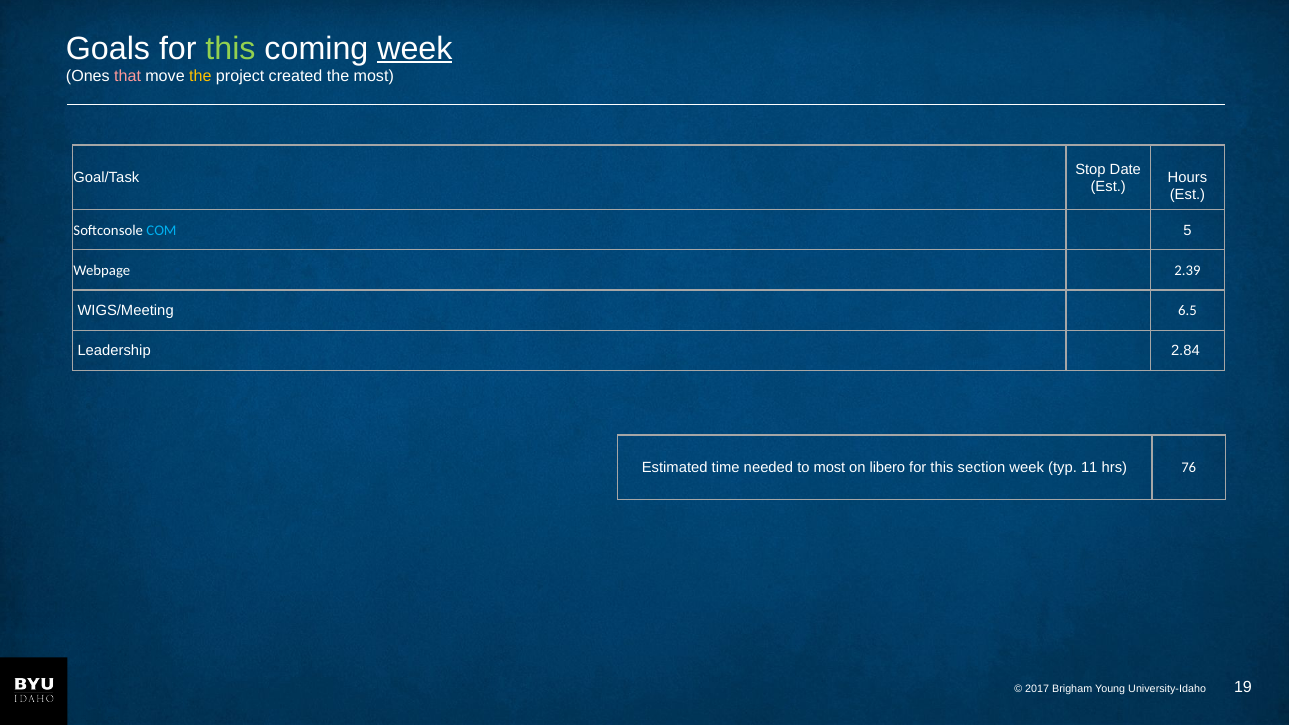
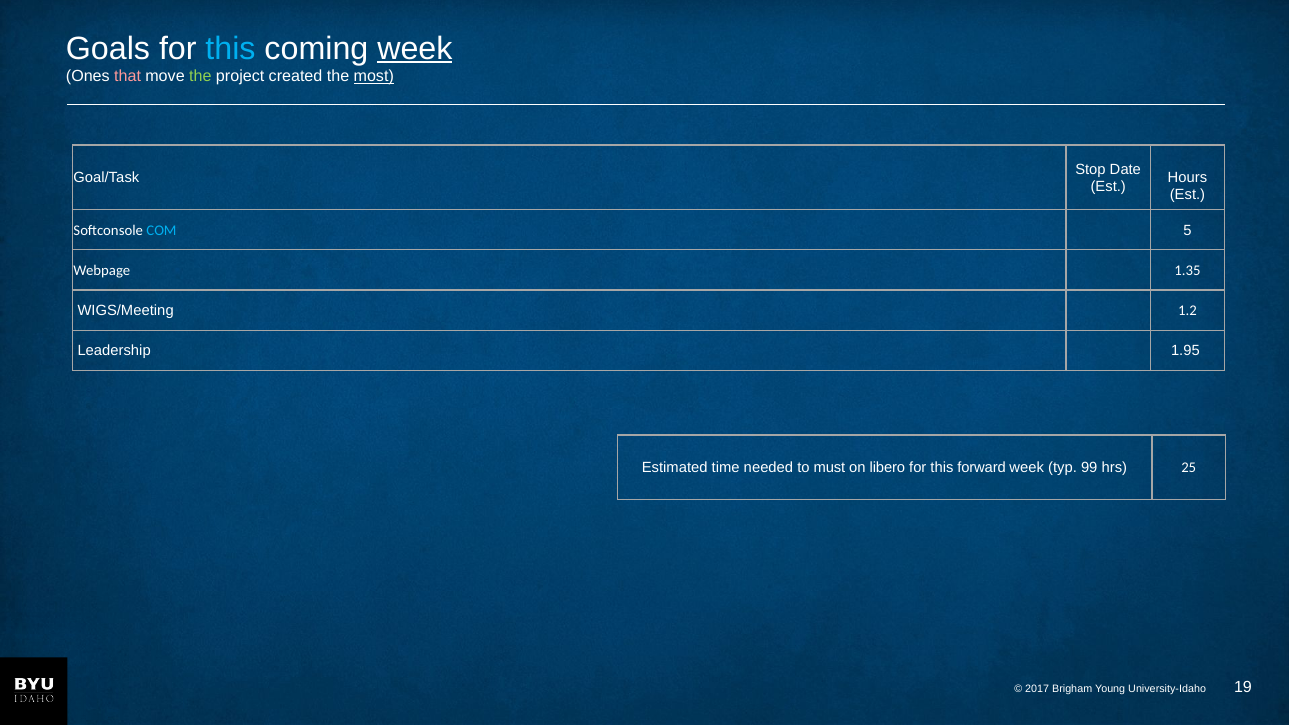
this at (230, 49) colour: light green -> light blue
the at (200, 76) colour: yellow -> light green
most at (374, 76) underline: none -> present
2.39: 2.39 -> 1.35
6.5: 6.5 -> 1.2
2.84: 2.84 -> 1.95
to most: most -> must
section: section -> forward
11: 11 -> 99
76: 76 -> 25
